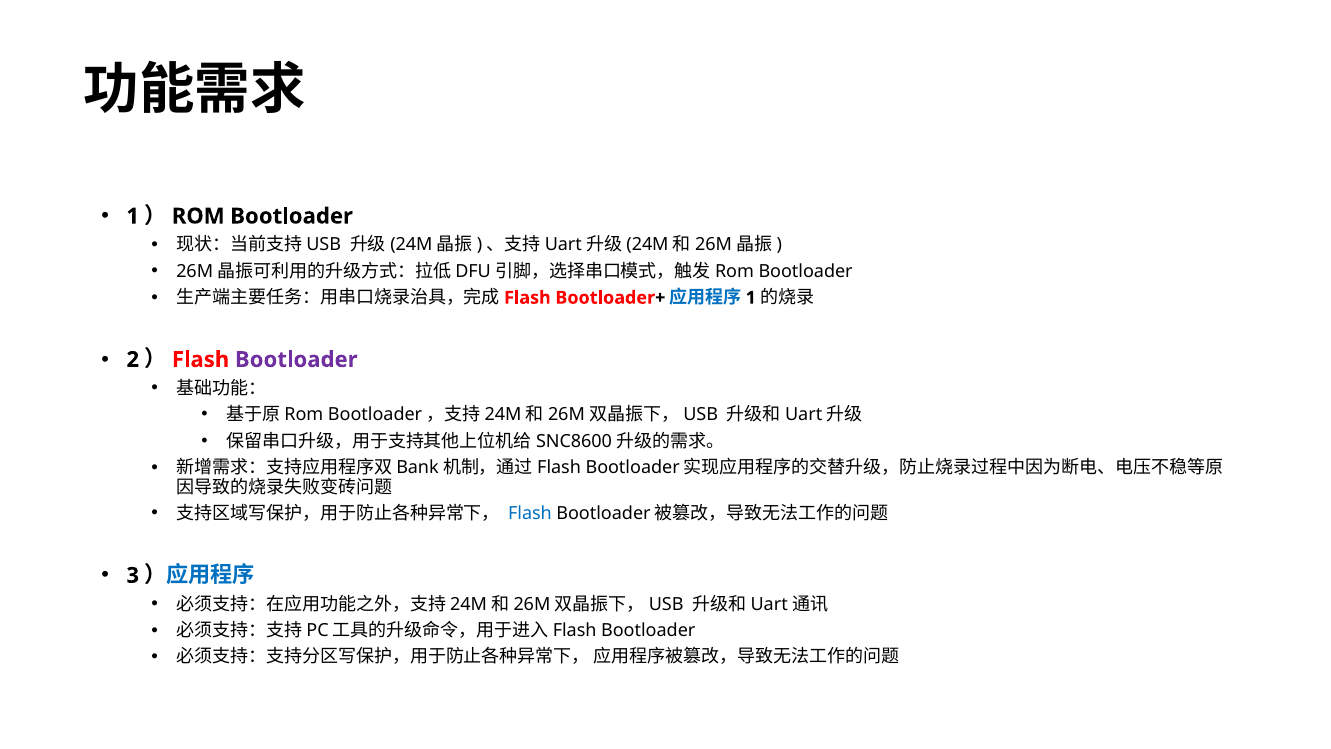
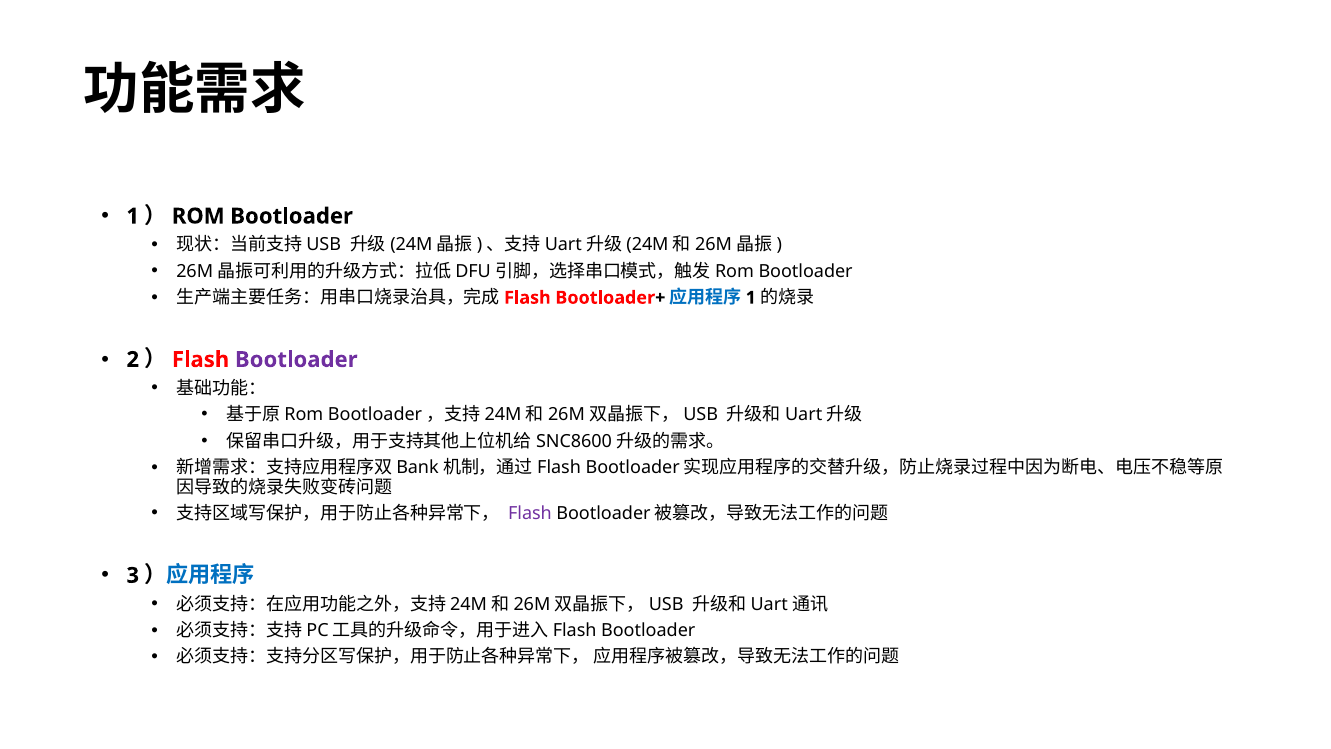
Flash at (530, 513) colour: blue -> purple
